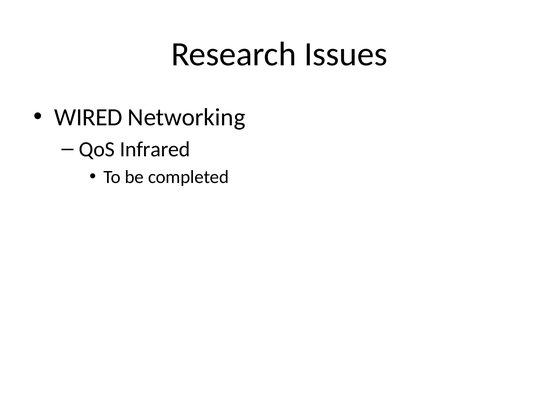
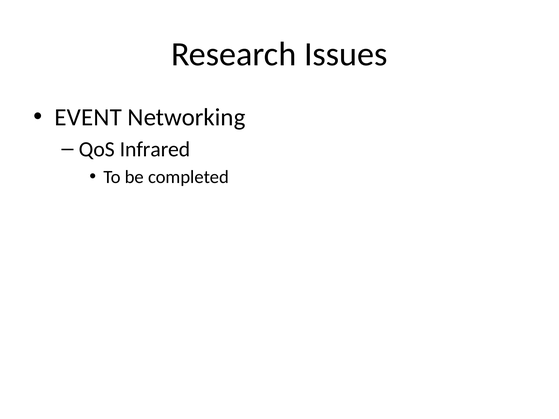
WIRED: WIRED -> EVENT
